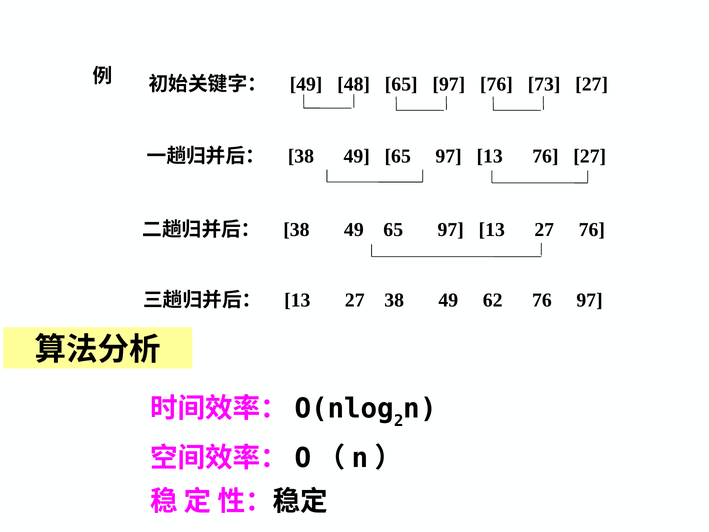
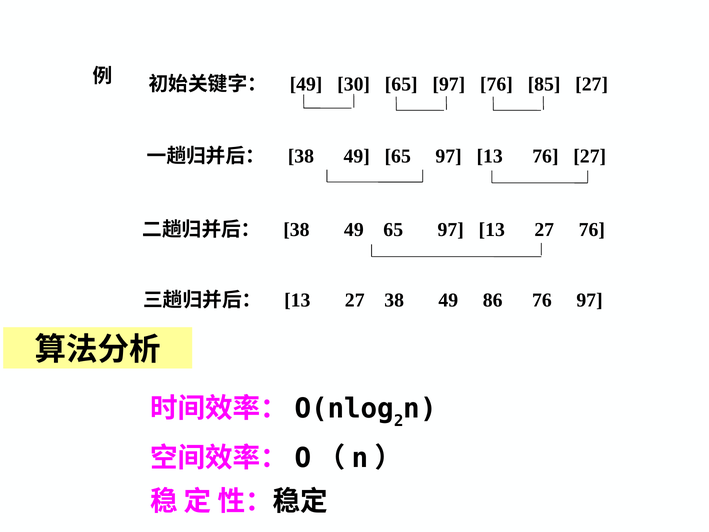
48: 48 -> 30
73: 73 -> 85
62: 62 -> 86
